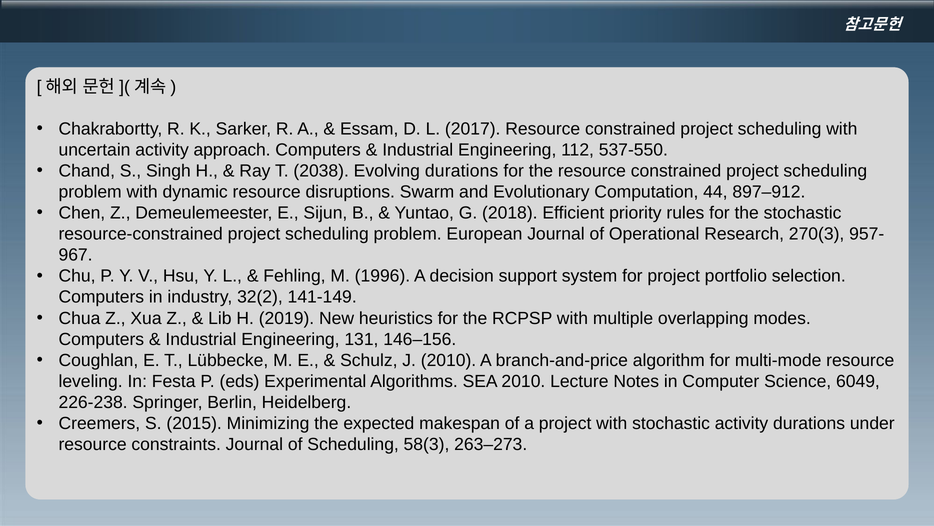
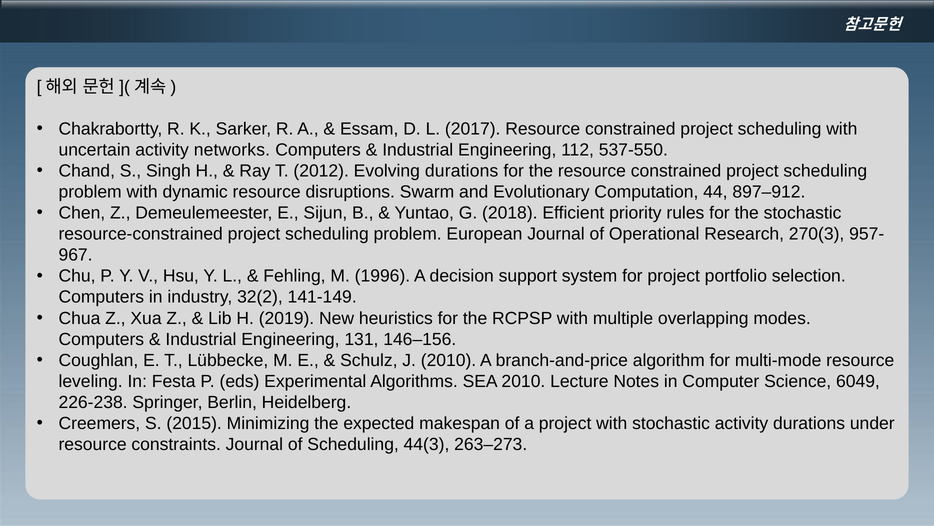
approach: approach -> networks
2038: 2038 -> 2012
58(3: 58(3 -> 44(3
